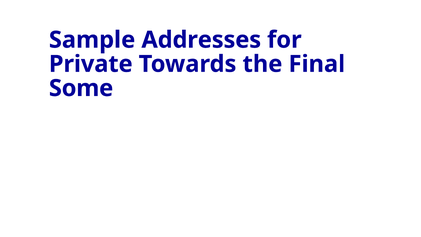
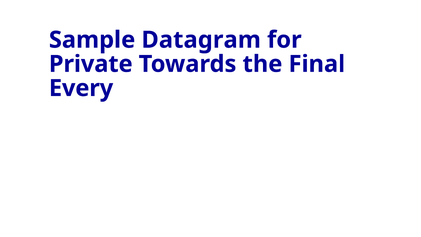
Addresses: Addresses -> Datagram
Some: Some -> Every
